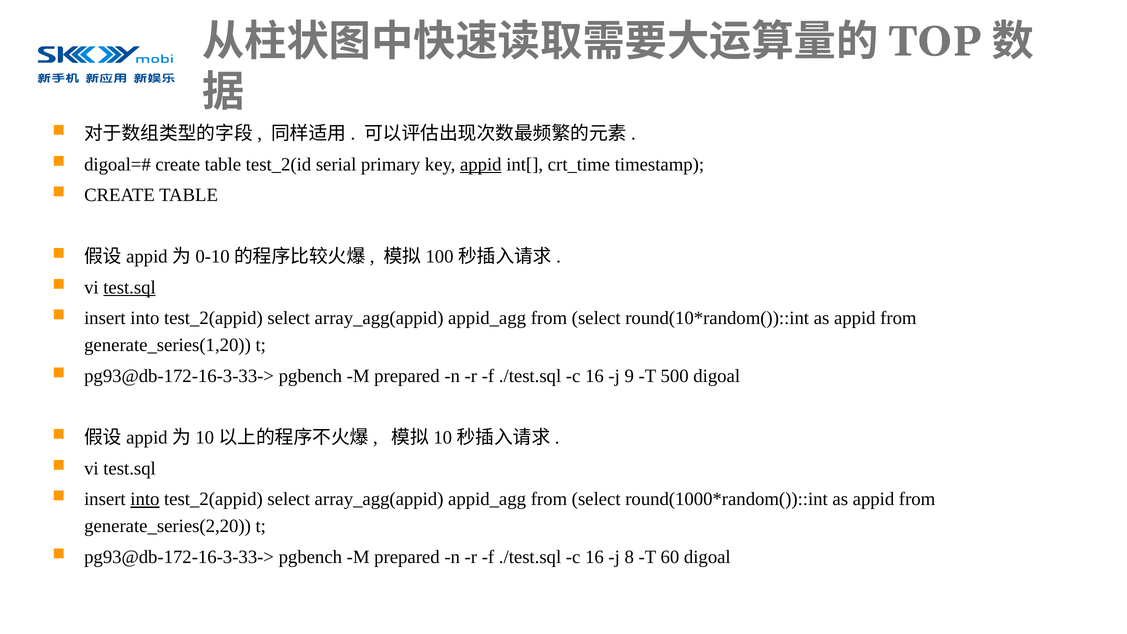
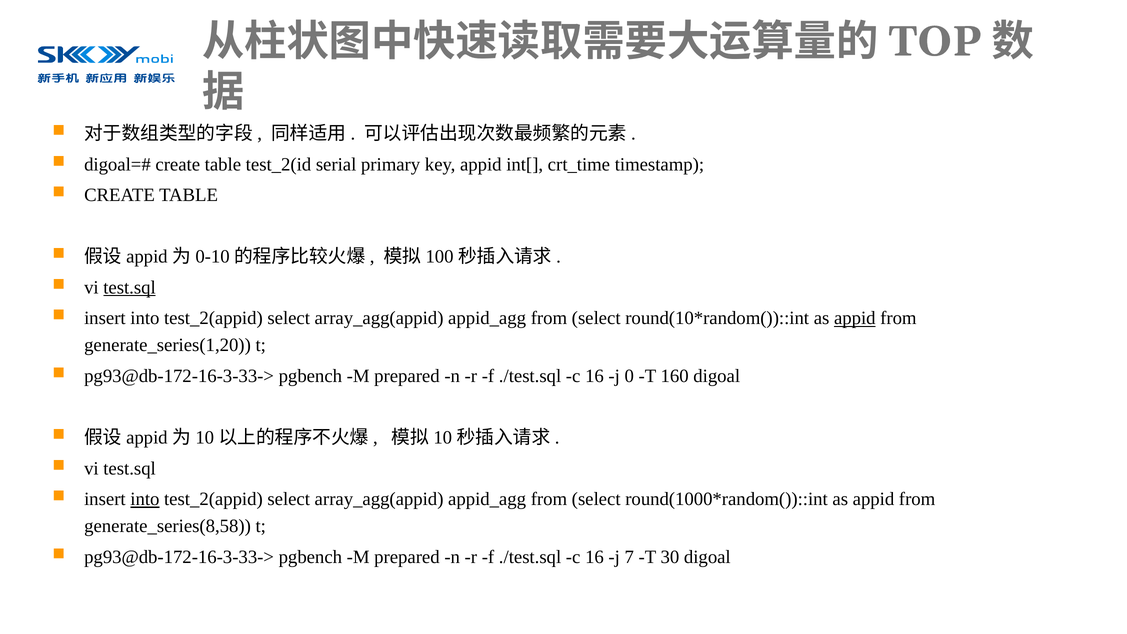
appid at (481, 164) underline: present -> none
appid at (855, 318) underline: none -> present
9: 9 -> 0
500: 500 -> 160
generate_series(2,20: generate_series(2,20 -> generate_series(8,58
8: 8 -> 7
60: 60 -> 30
